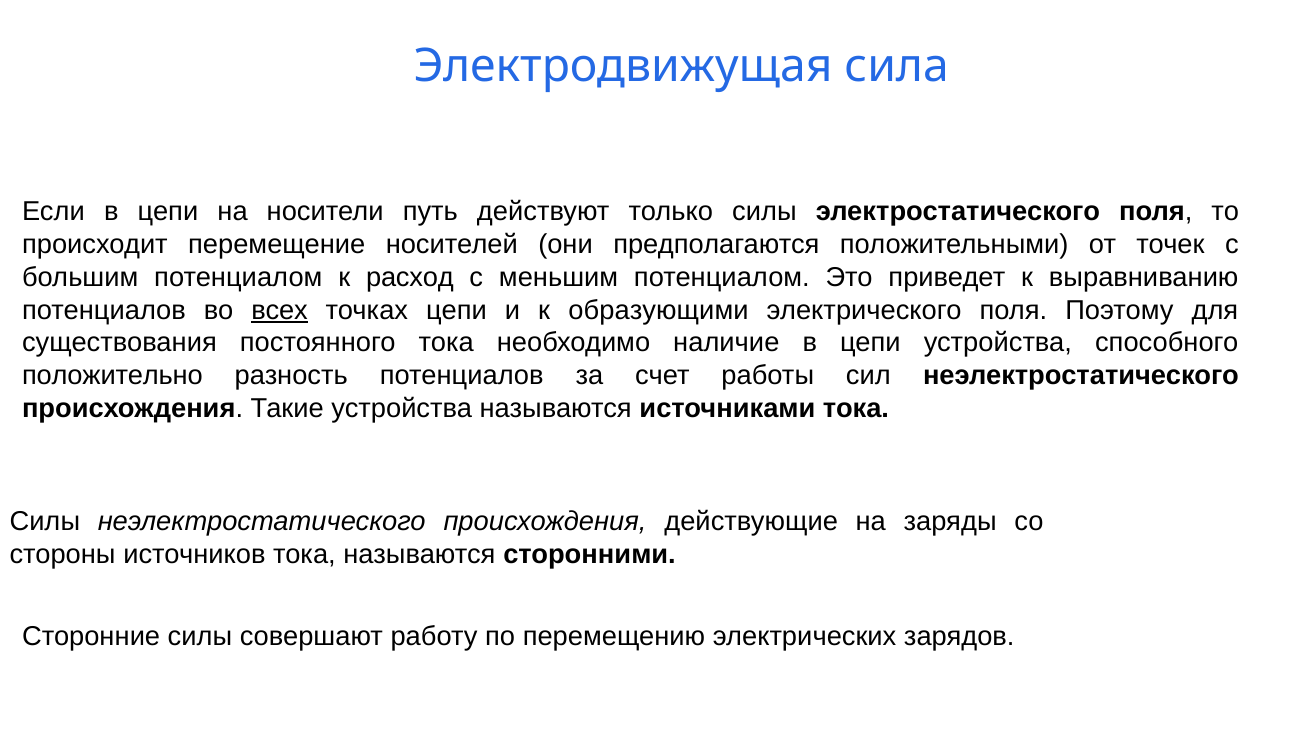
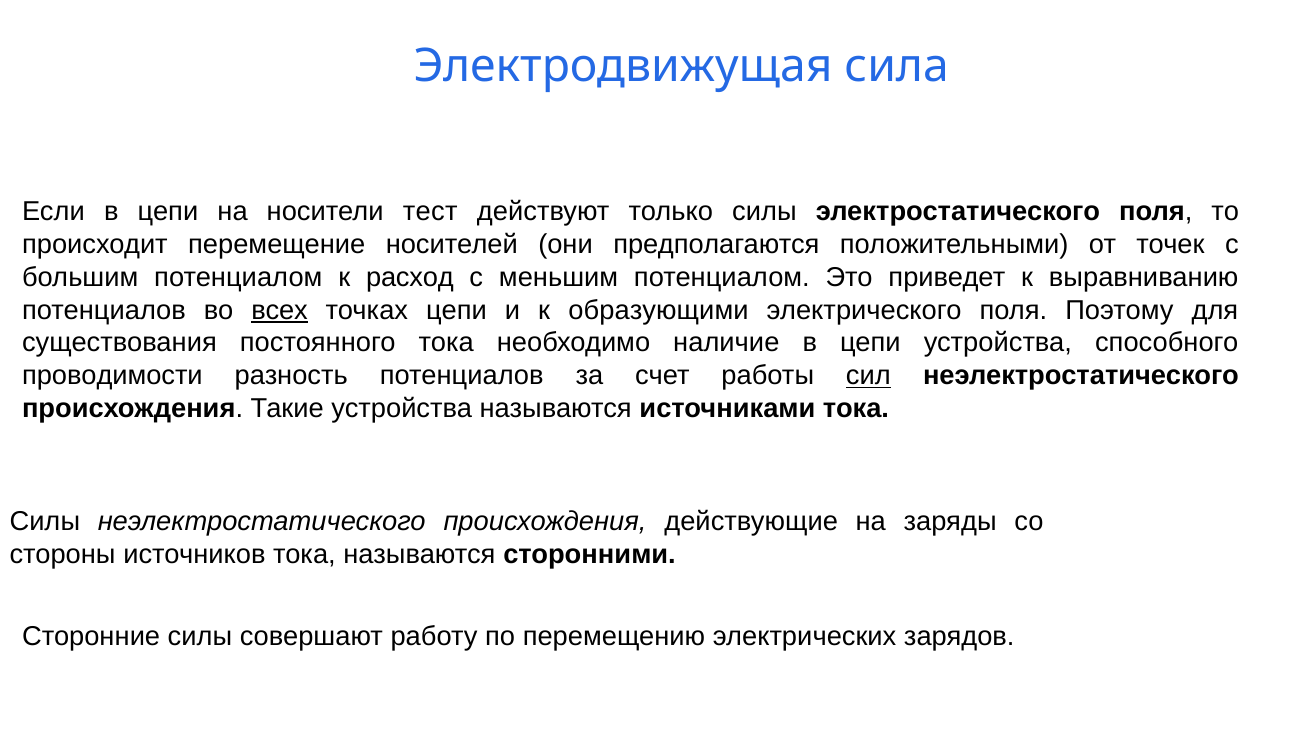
путь: путь -> тест
положительно: положительно -> проводимости
сил underline: none -> present
